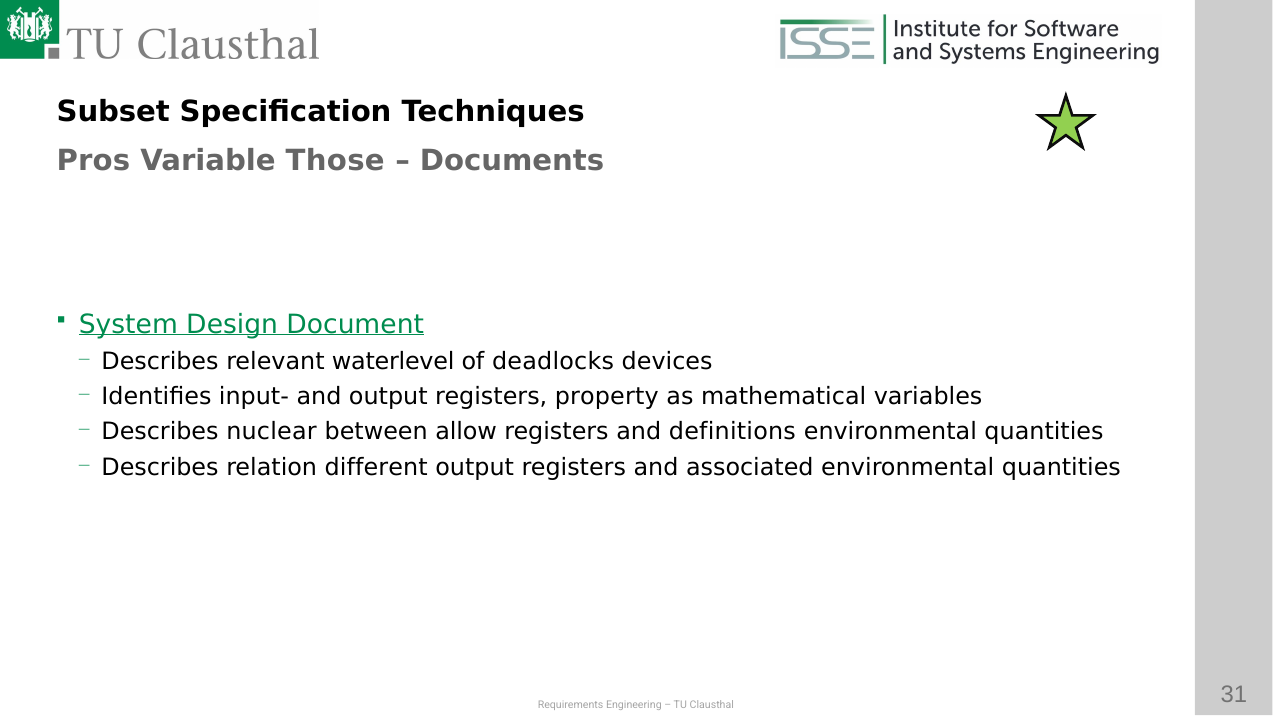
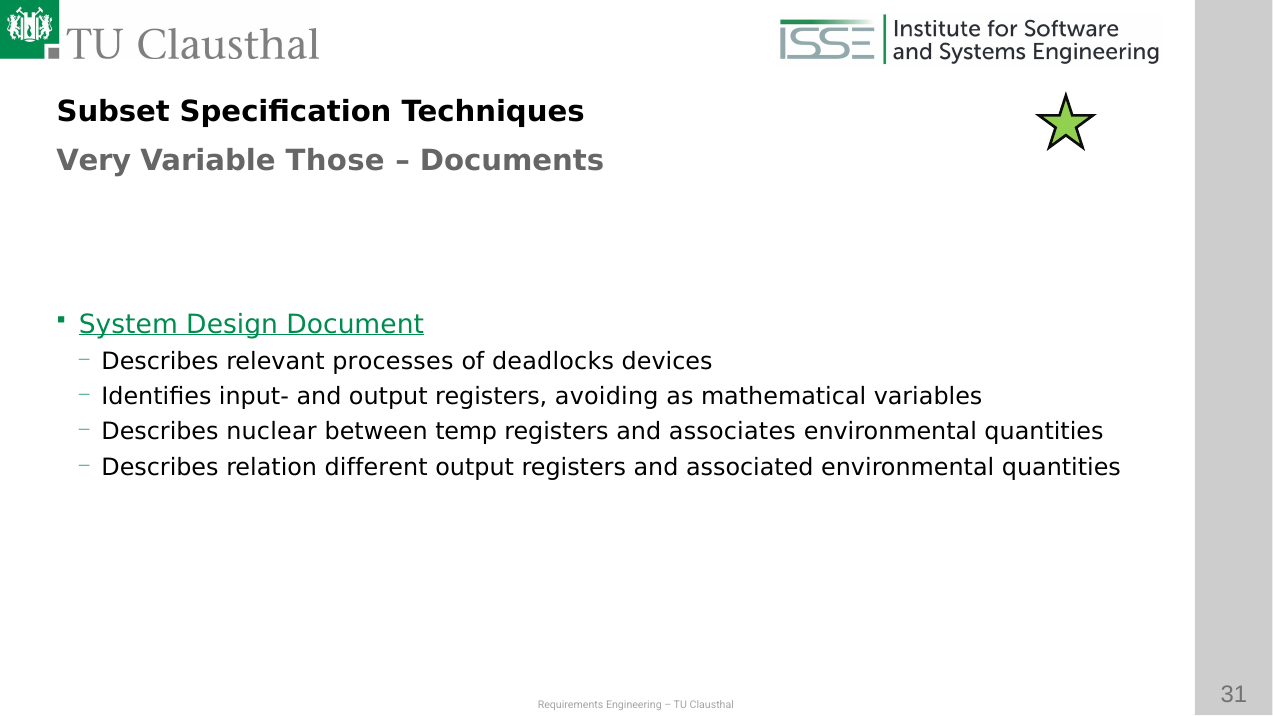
Pros: Pros -> Very
waterlevel: waterlevel -> processes
property: property -> avoiding
allow: allow -> temp
definitions: definitions -> associates
